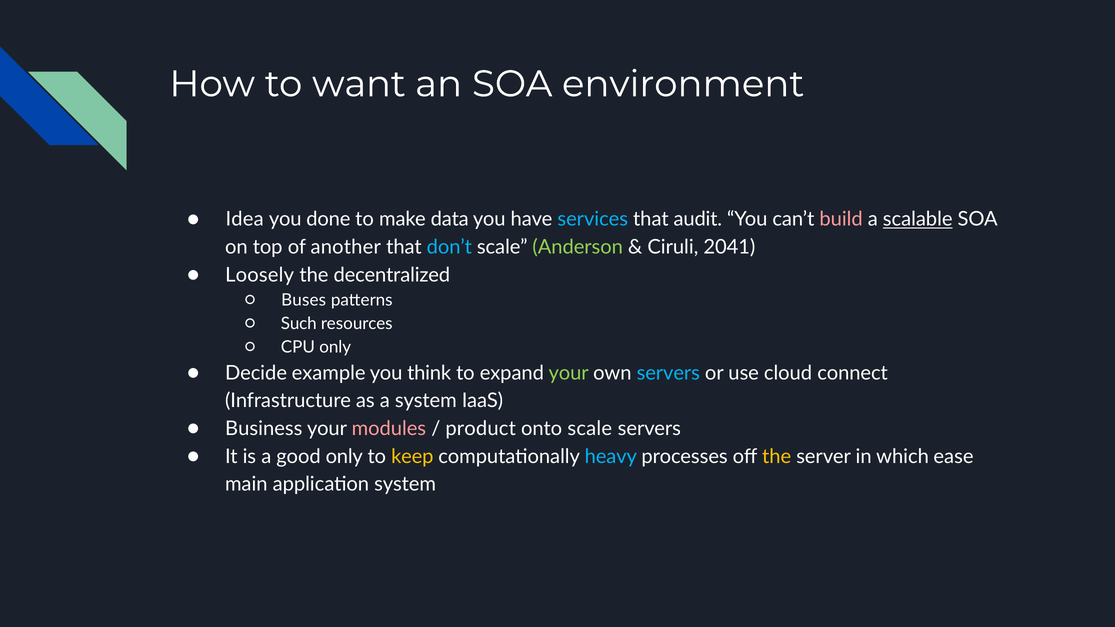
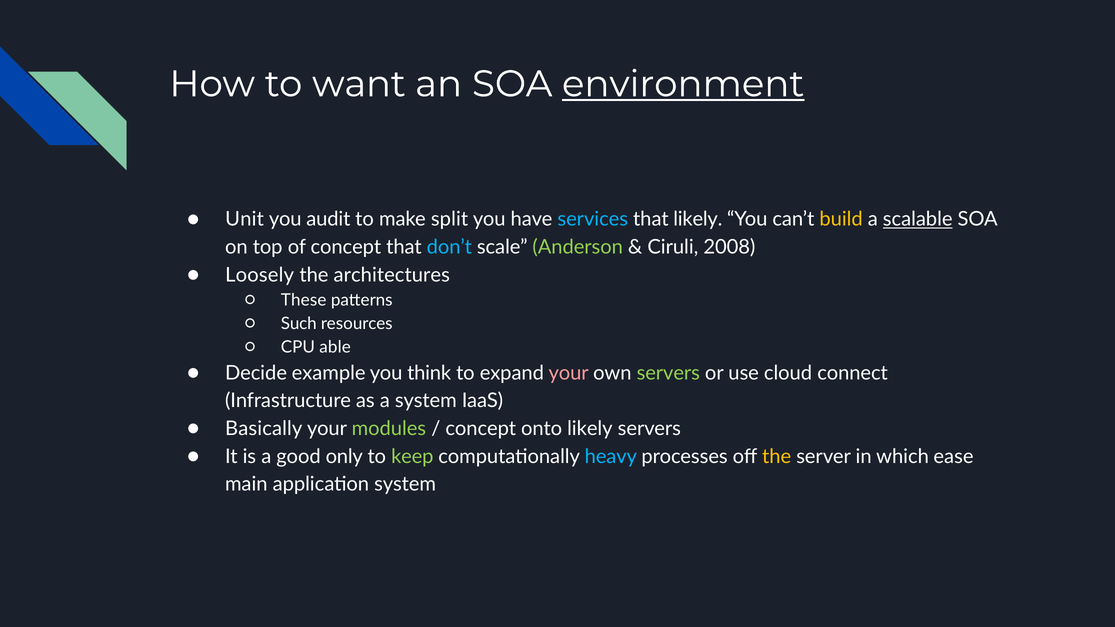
environment underline: none -> present
Idea: Idea -> Unit
done: done -> audit
data: data -> split
that audit: audit -> likely
build colour: pink -> yellow
of another: another -> concept
2041: 2041 -> 2008
decentralized: decentralized -> architectures
Buses: Buses -> These
CPU only: only -> able
your at (569, 373) colour: light green -> pink
servers at (668, 373) colour: light blue -> light green
Business: Business -> Basically
modules colour: pink -> light green
product at (481, 429): product -> concept
onto scale: scale -> likely
keep colour: yellow -> light green
